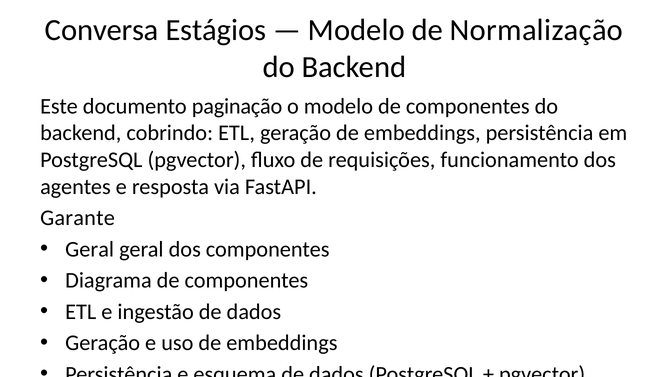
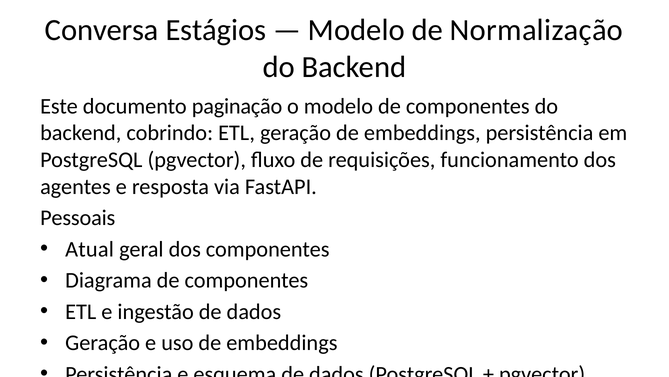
Garante at (78, 218): Garante -> Pessoais
Geral at (90, 249): Geral -> Atual
